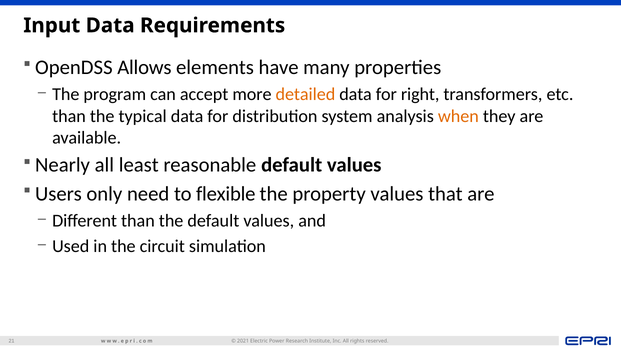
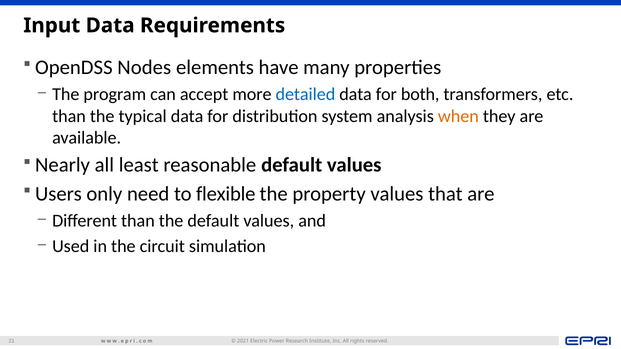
Allows: Allows -> Nodes
detailed colour: orange -> blue
right: right -> both
